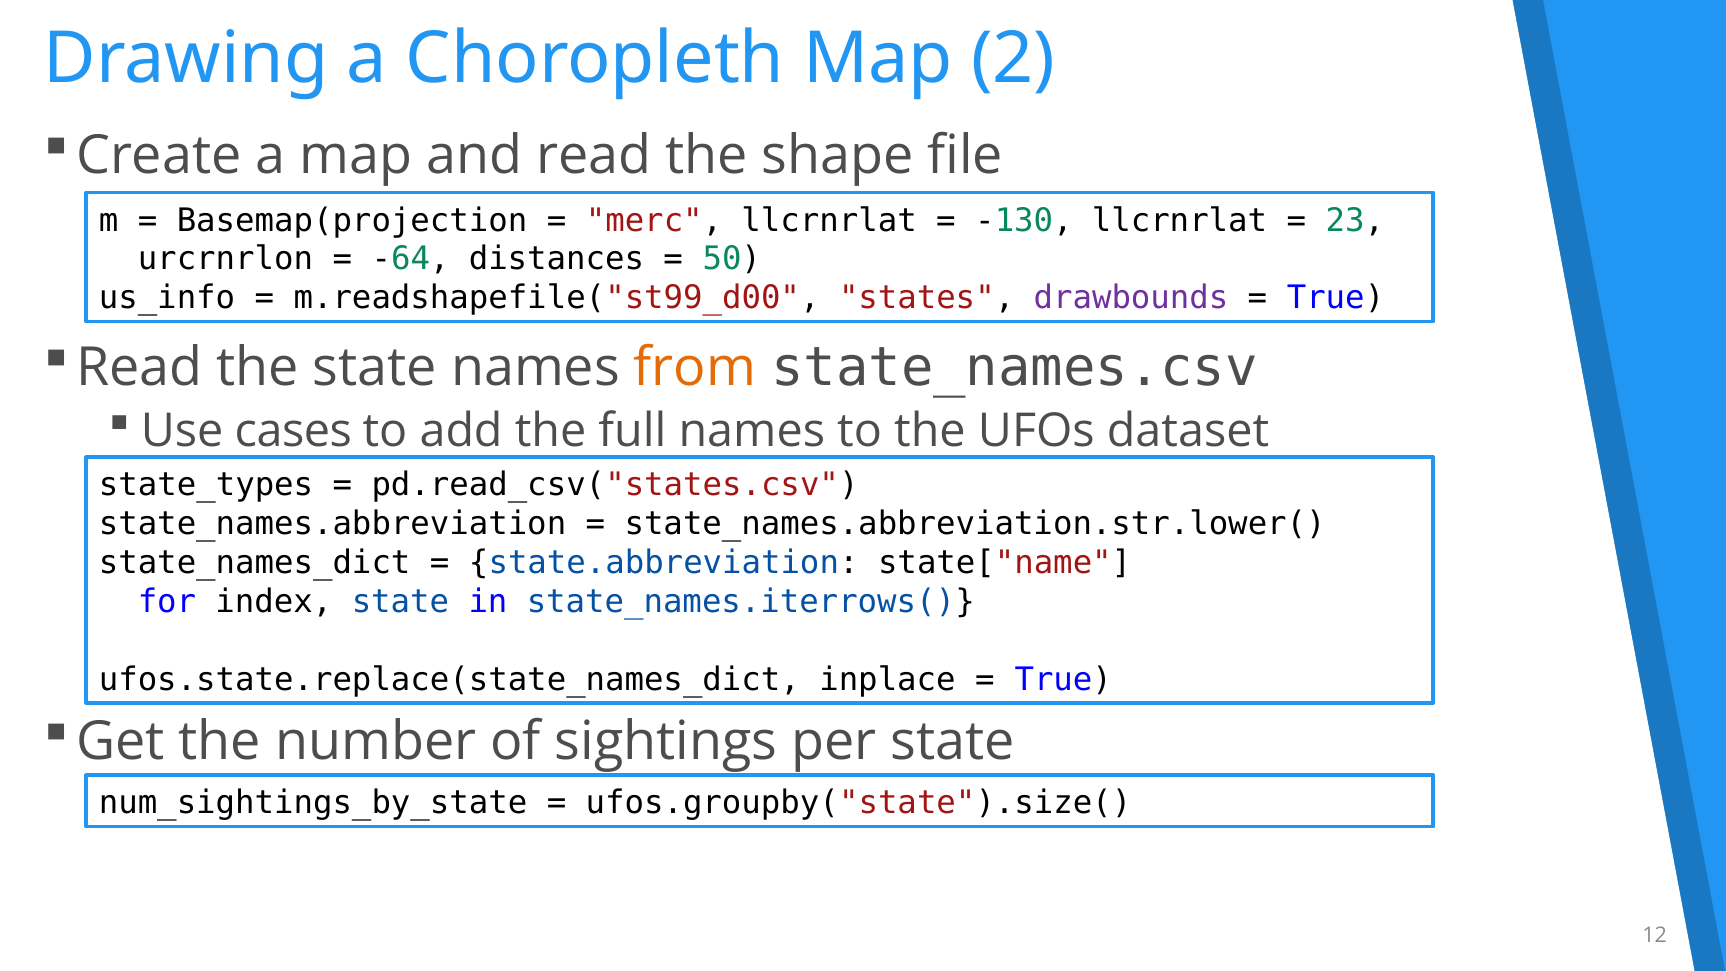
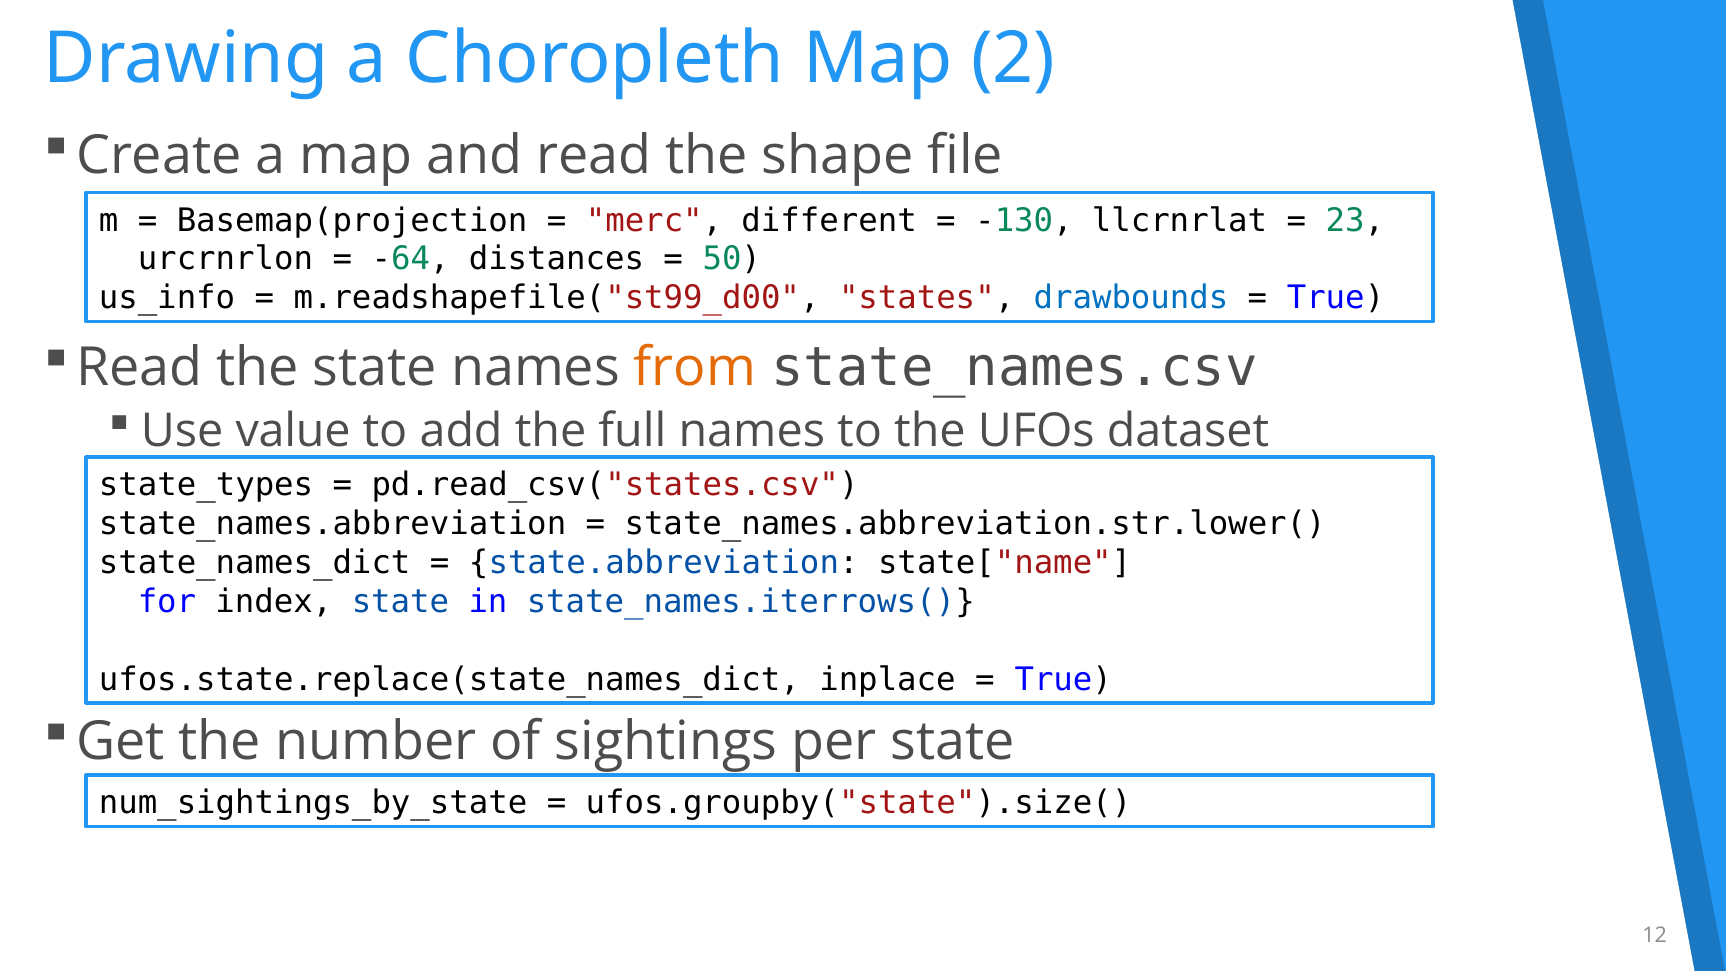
merc llcrnrlat: llcrnrlat -> different
drawbounds colour: purple -> blue
cases: cases -> value
